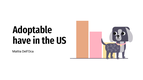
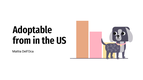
have: have -> from
